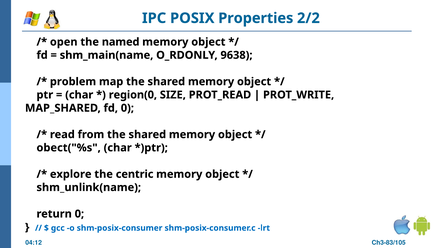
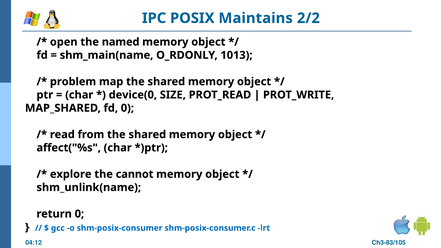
Properties: Properties -> Maintains
9638: 9638 -> 1013
region(0: region(0 -> device(0
obect("%s: obect("%s -> affect("%s
centric: centric -> cannot
